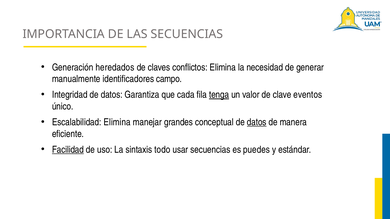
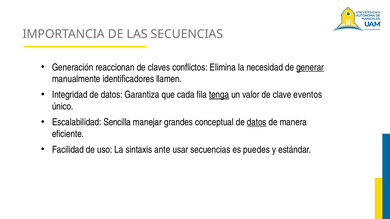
heredados: heredados -> reaccionan
generar underline: none -> present
campo: campo -> llamen
Escalabilidad Elimina: Elimina -> Sencilla
Facilidad underline: present -> none
todo: todo -> ante
